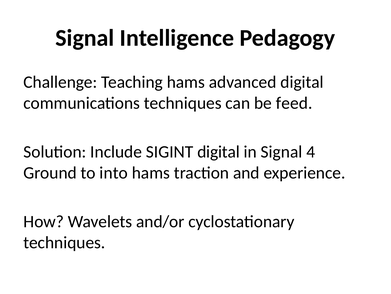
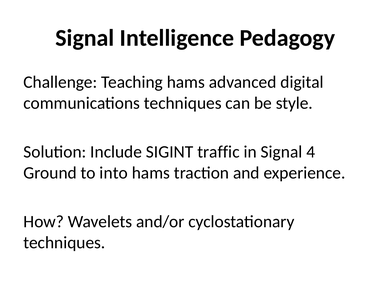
feed: feed -> style
SIGINT digital: digital -> traffic
